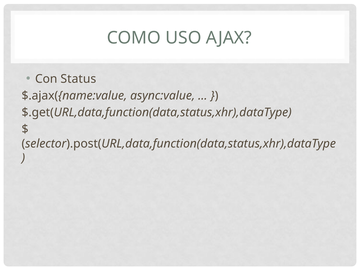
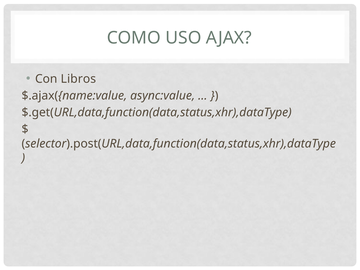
Status: Status -> Libros
